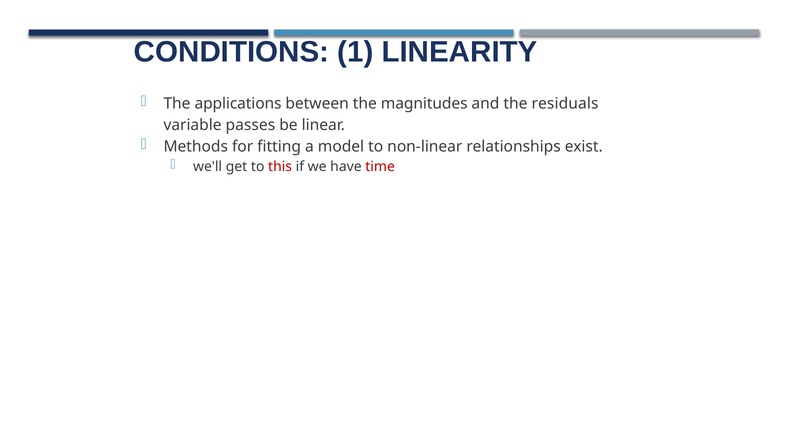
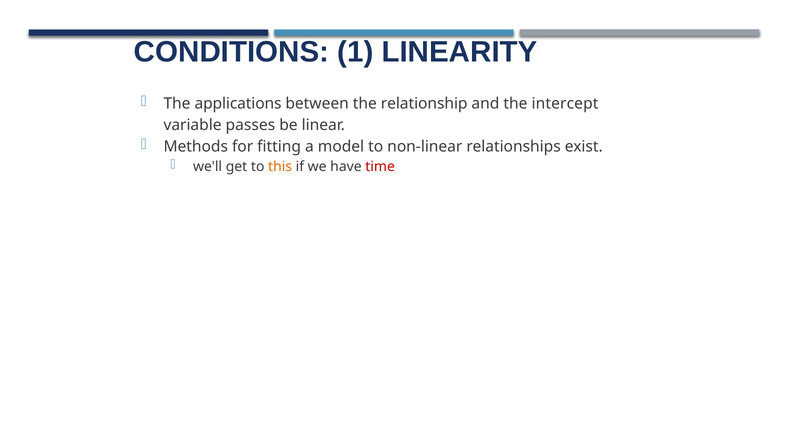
magnitudes: magnitudes -> relationship
residuals: residuals -> intercept
this colour: red -> orange
